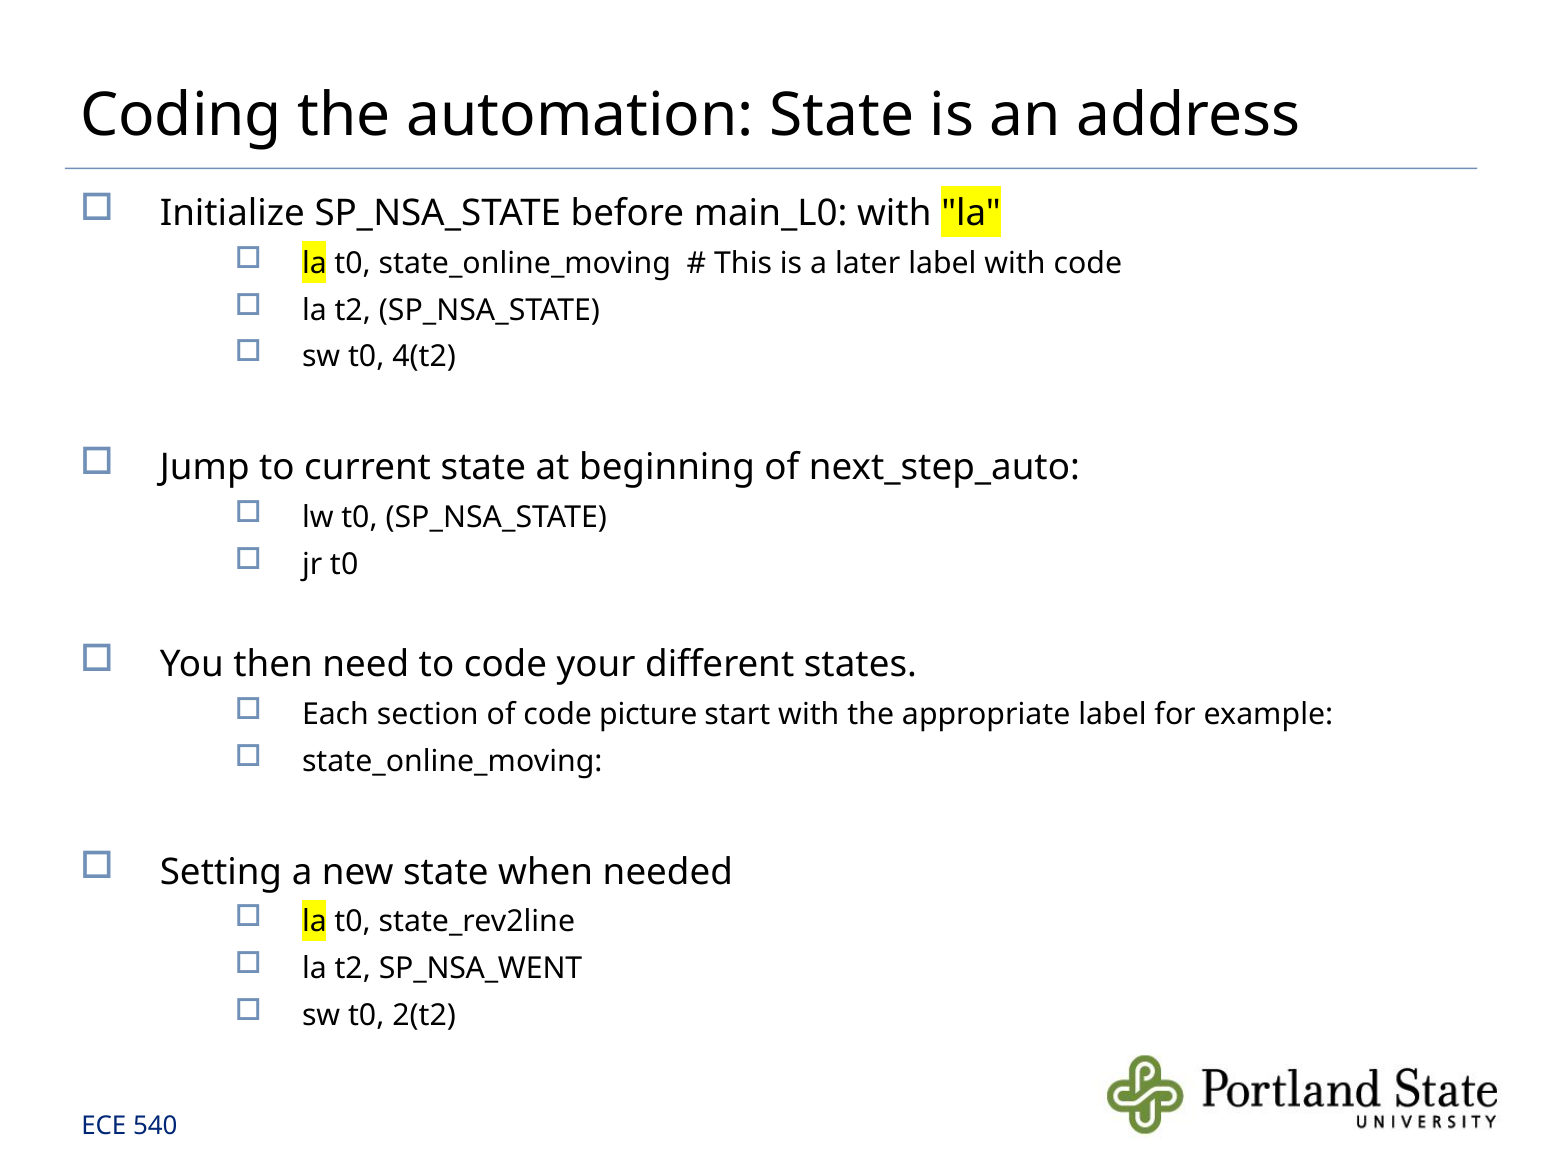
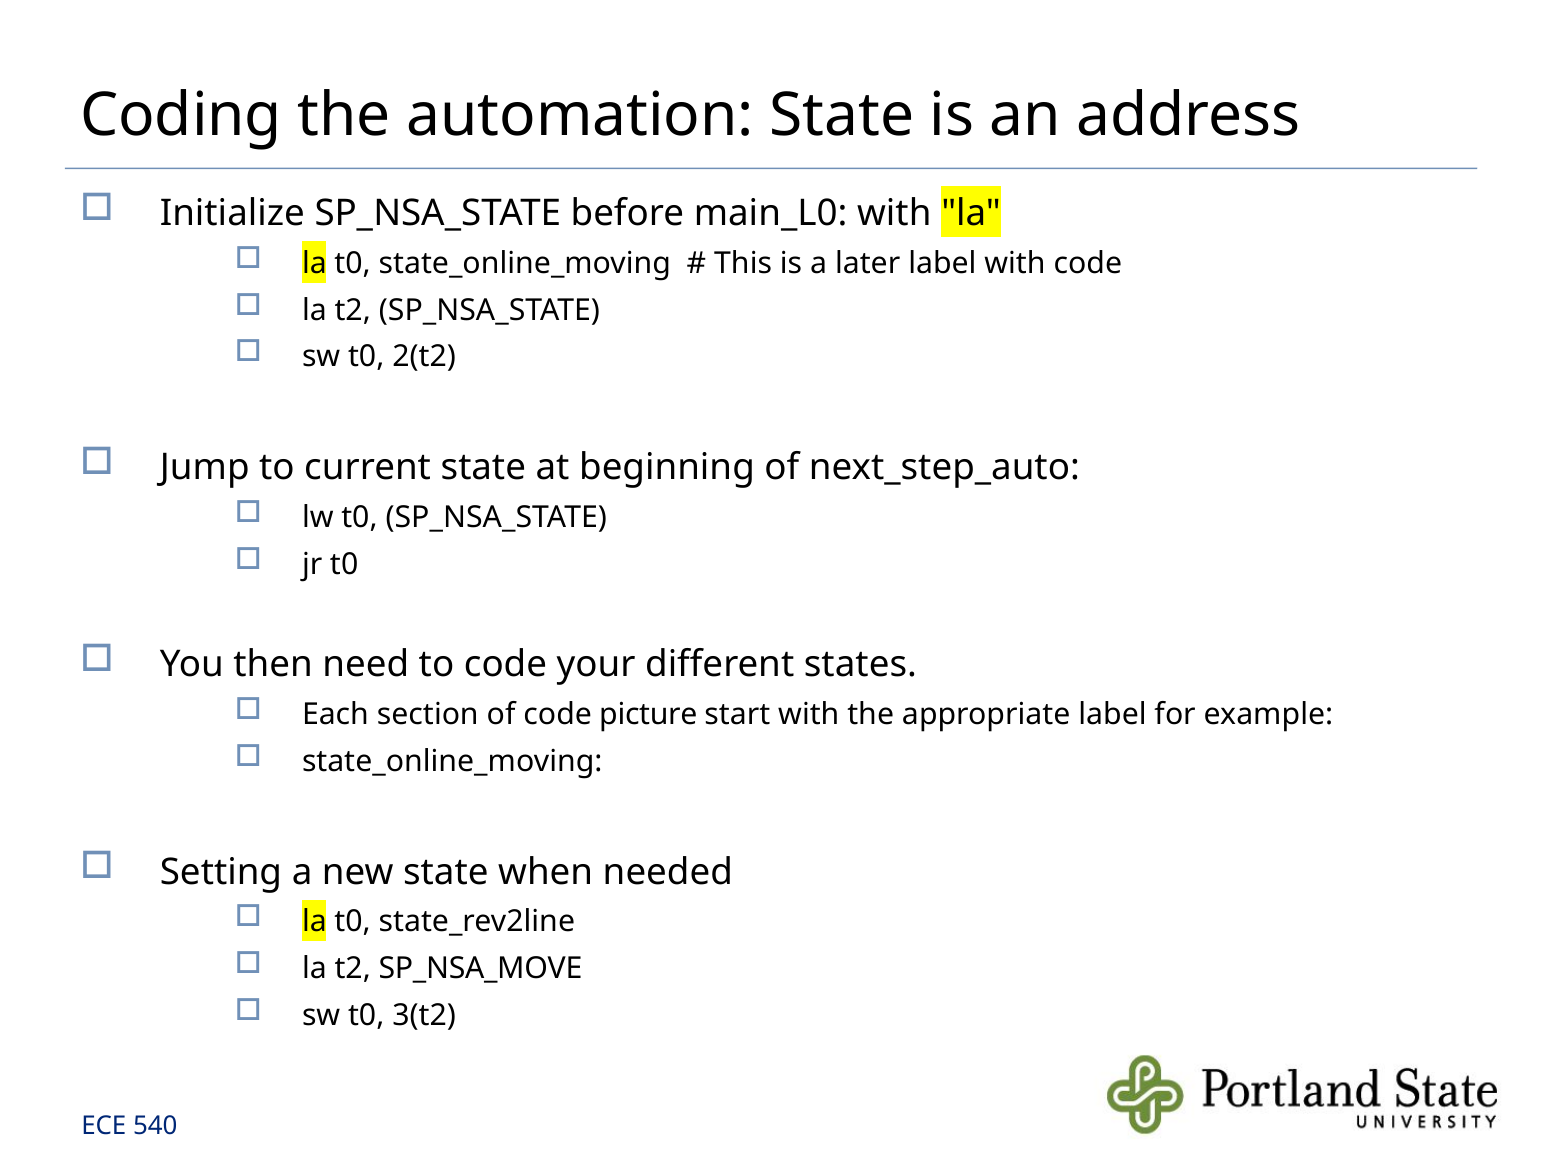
4(t2: 4(t2 -> 2(t2
SP_NSA_WENT: SP_NSA_WENT -> SP_NSA_MOVE
2(t2: 2(t2 -> 3(t2
